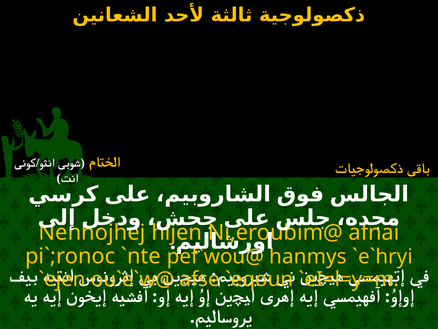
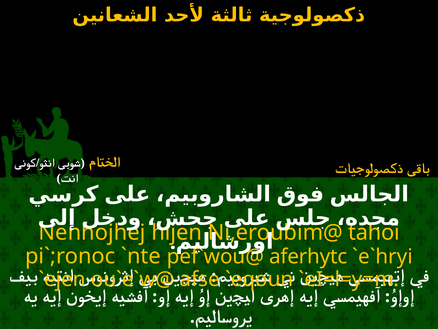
afnai: afnai -> tahoi
hanmys: hanmys -> aferhytc
